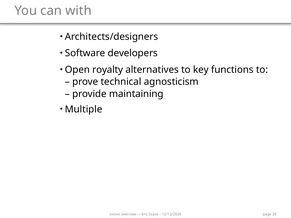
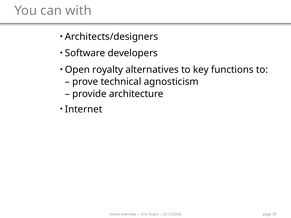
maintaining: maintaining -> architecture
Multiple: Multiple -> Internet
